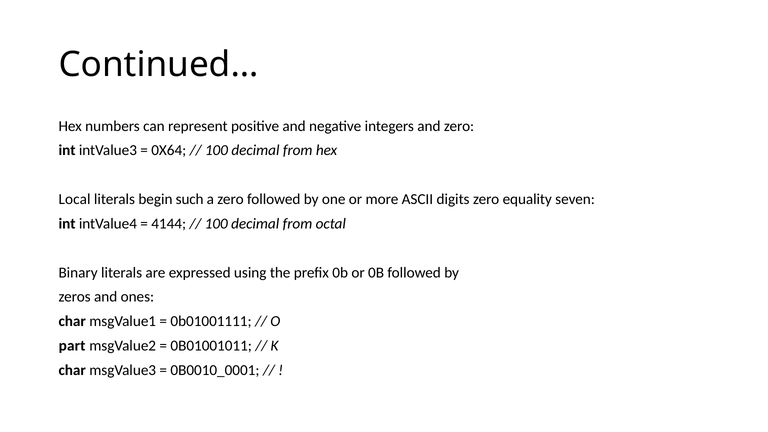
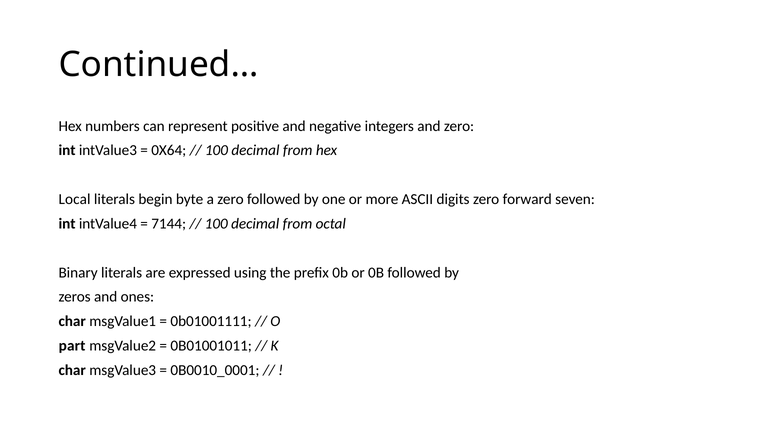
such: such -> byte
equality: equality -> forward
4144: 4144 -> 7144
